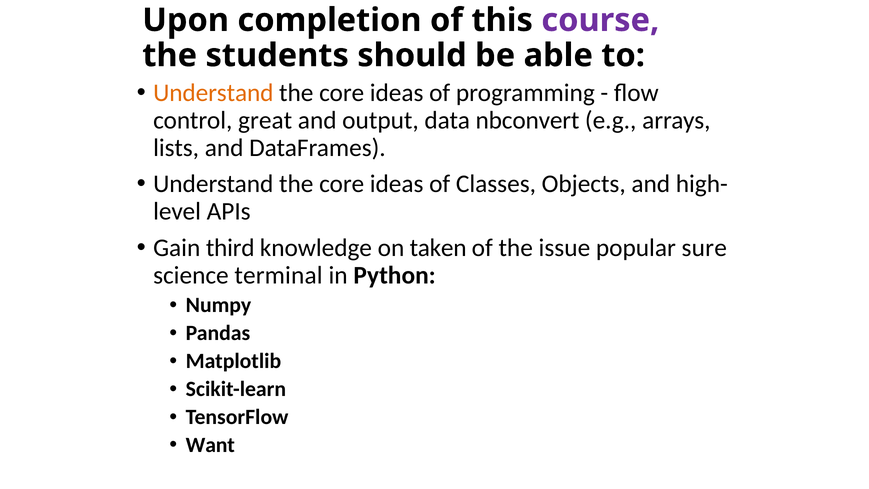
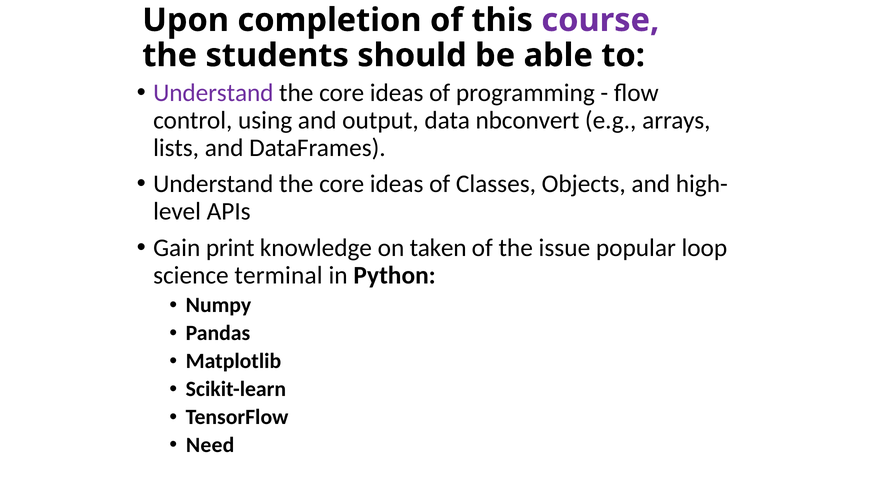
Understand at (213, 93) colour: orange -> purple
great: great -> using
third: third -> print
sure: sure -> loop
Want: Want -> Need
